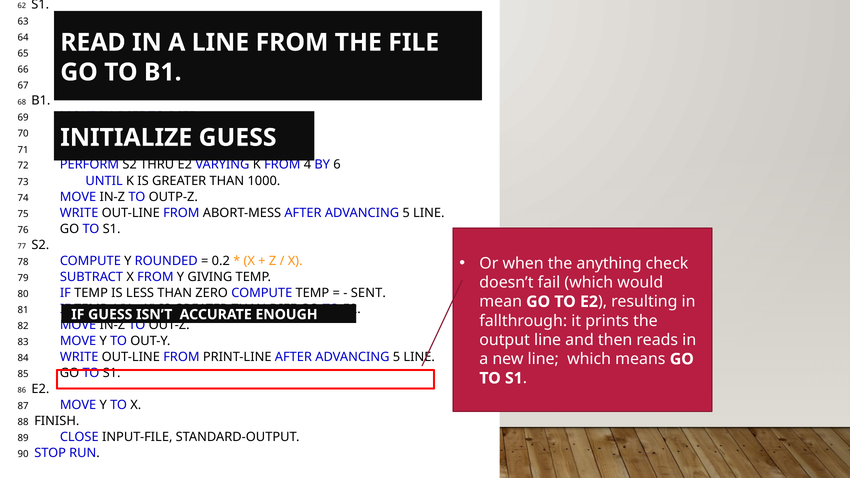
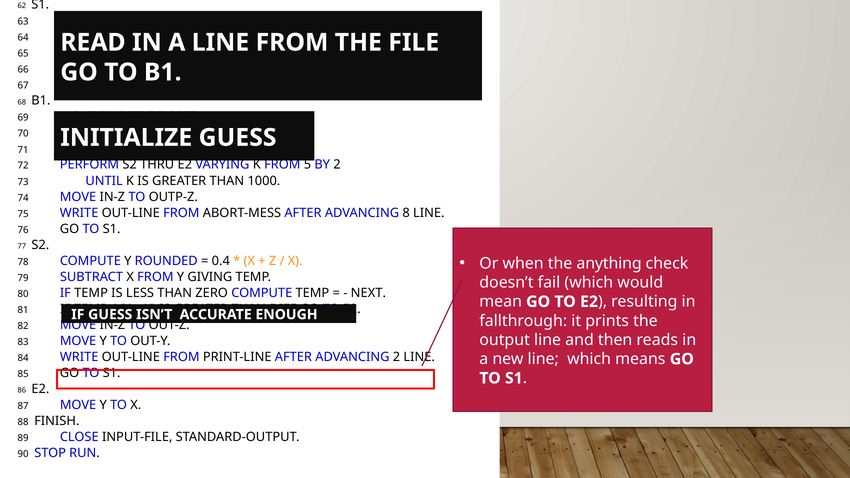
4: 4 -> 5
BY 6: 6 -> 2
ABORT-MESS AFTER ADVANCING 5: 5 -> 8
0.2: 0.2 -> 0.4
SENT: SENT -> NEXT
PRINT-LINE AFTER ADVANCING 5: 5 -> 2
